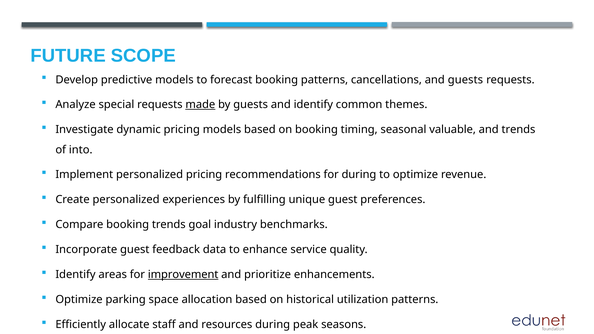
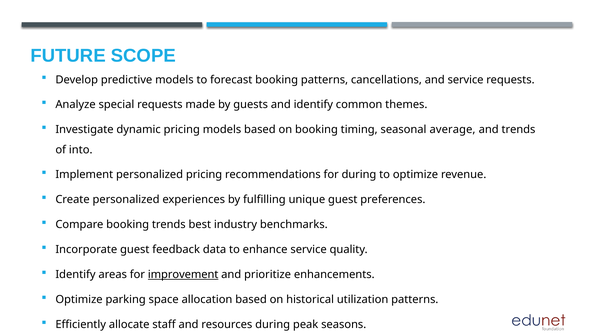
and guests: guests -> service
made underline: present -> none
valuable: valuable -> average
goal: goal -> best
